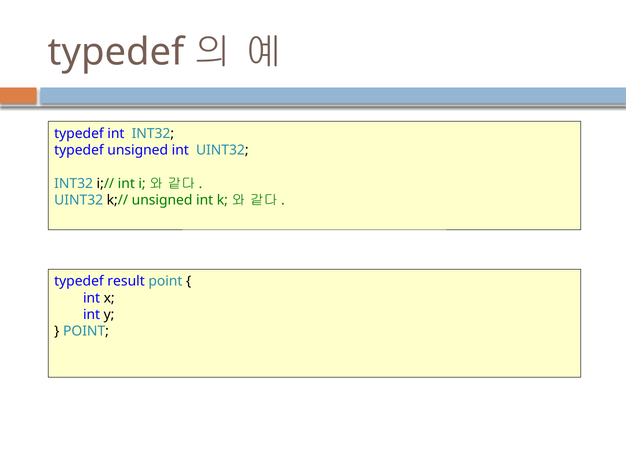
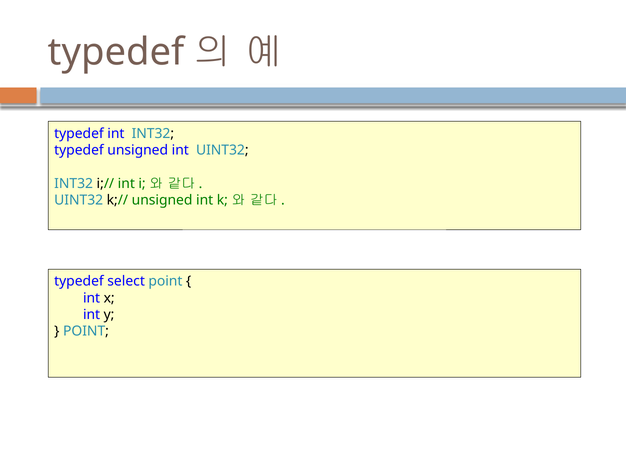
result: result -> select
